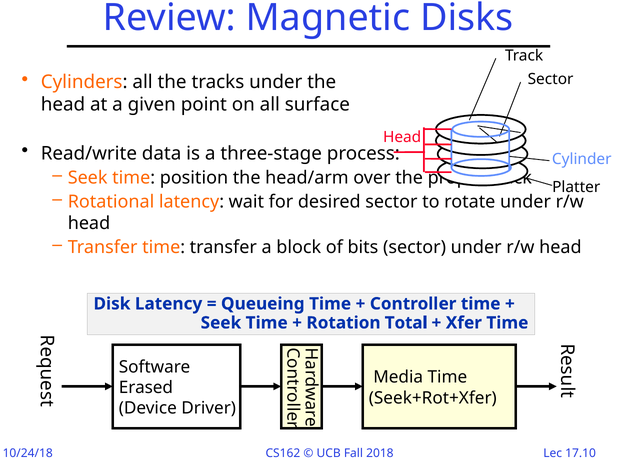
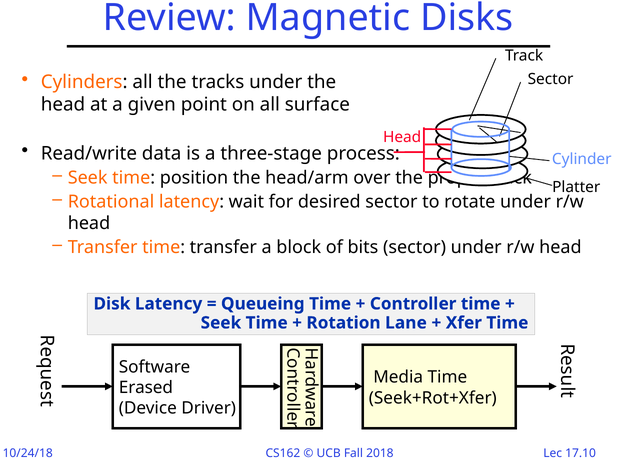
Total: Total -> Lane
